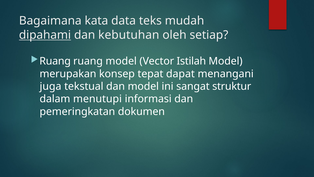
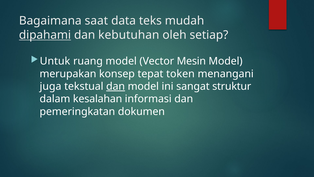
kata: kata -> saat
Ruang at (55, 61): Ruang -> Untuk
Istilah: Istilah -> Mesin
dapat: dapat -> token
dan at (116, 86) underline: none -> present
menutupi: menutupi -> kesalahan
